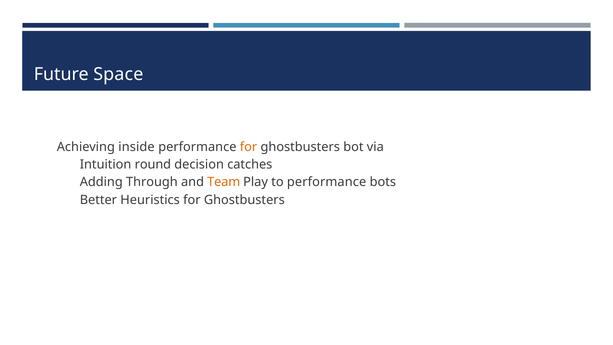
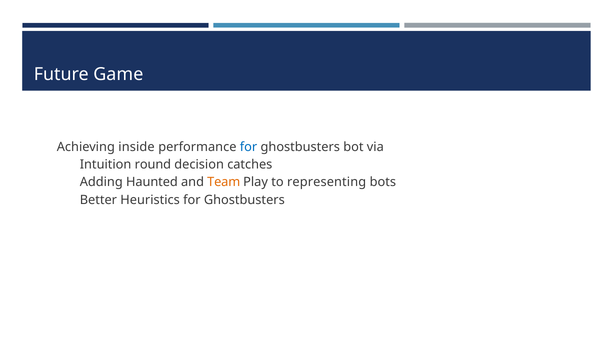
Space: Space -> Game
for at (249, 147) colour: orange -> blue
Through: Through -> Haunted
to performance: performance -> representing
